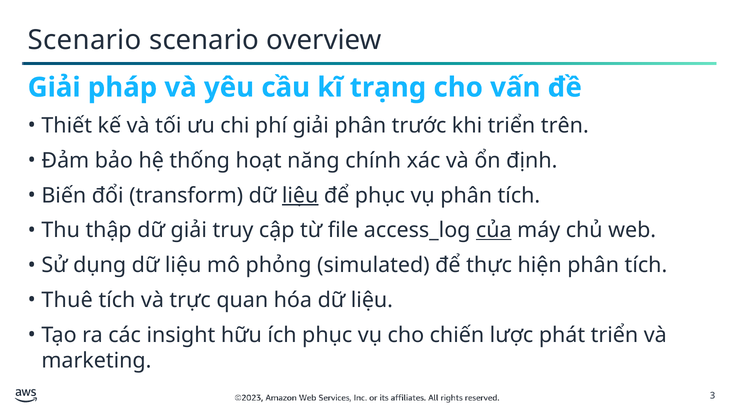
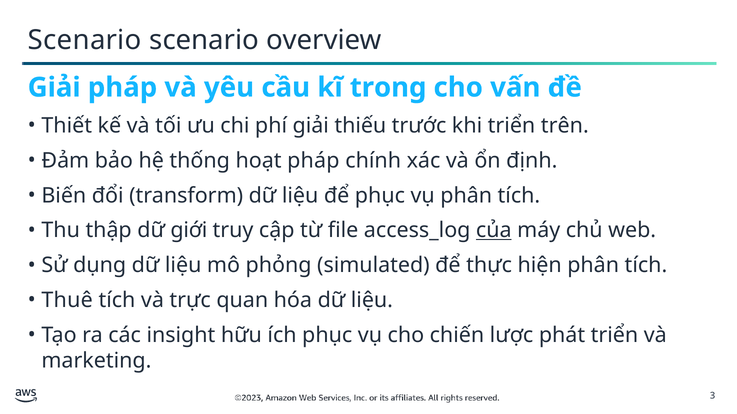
trạng: trạng -> trong
giải phân: phân -> thiếu
hoạt năng: năng -> pháp
liệu at (300, 196) underline: present -> none
dữ giải: giải -> giới
